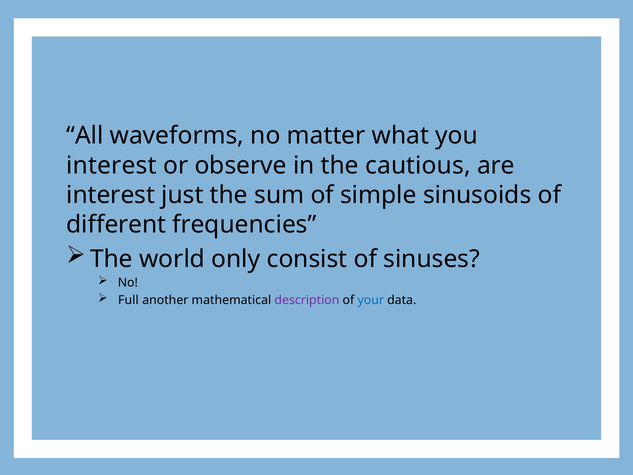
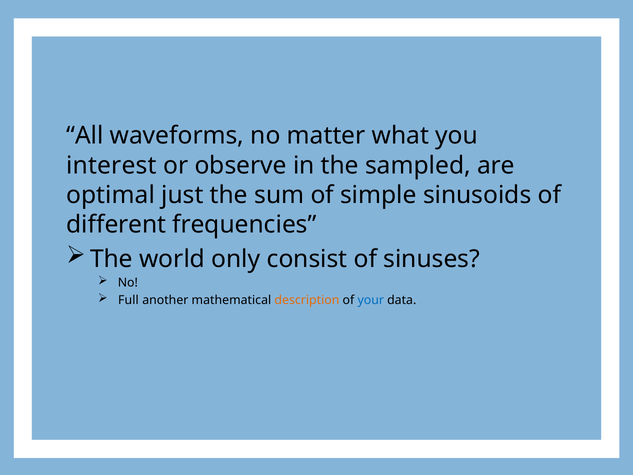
cautious: cautious -> sampled
interest at (111, 195): interest -> optimal
description colour: purple -> orange
